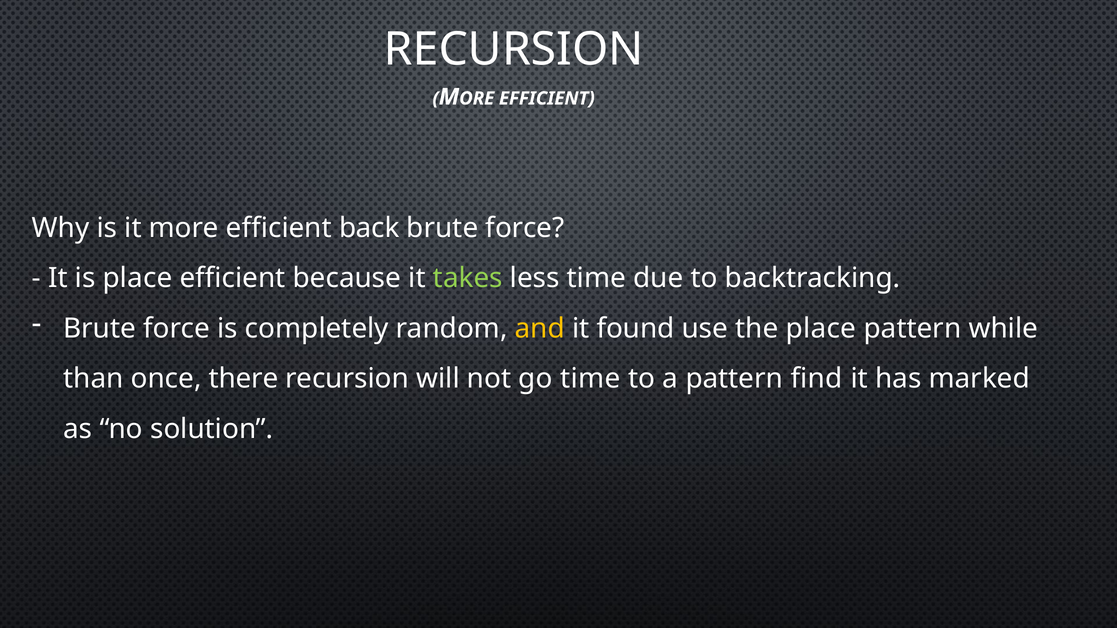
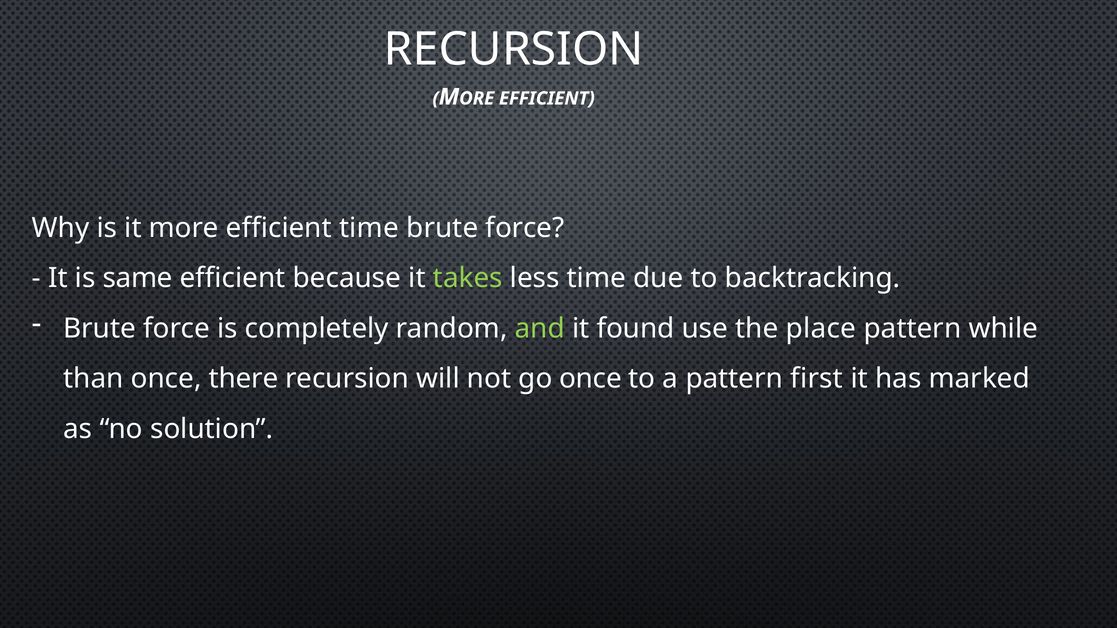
efficient back: back -> time
is place: place -> same
and colour: yellow -> light green
go time: time -> once
find: find -> first
